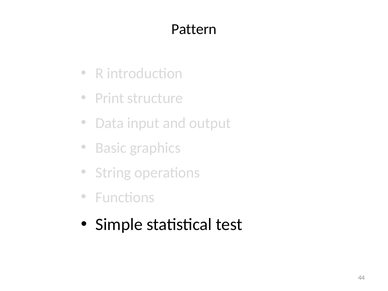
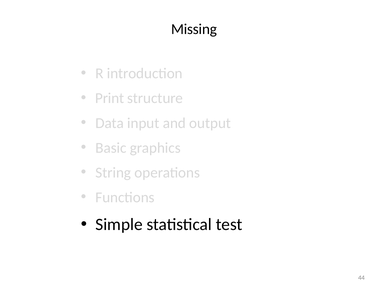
Pattern: Pattern -> Missing
